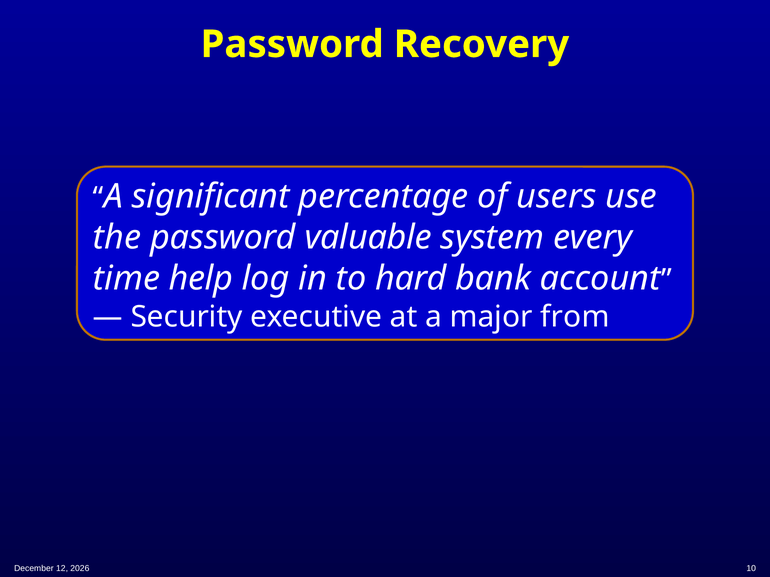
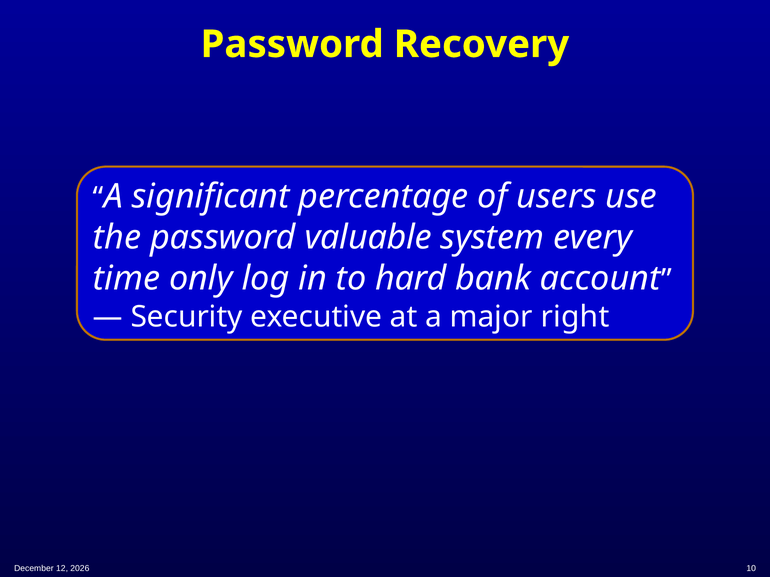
help: help -> only
from: from -> right
